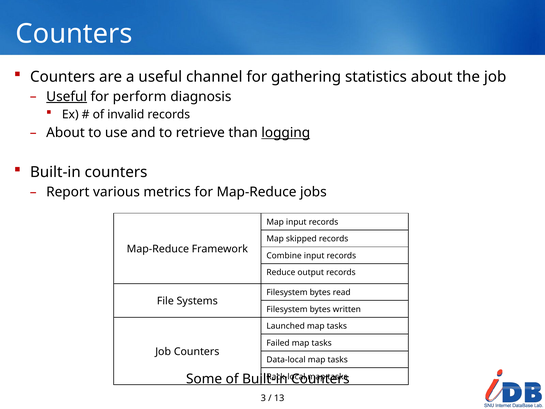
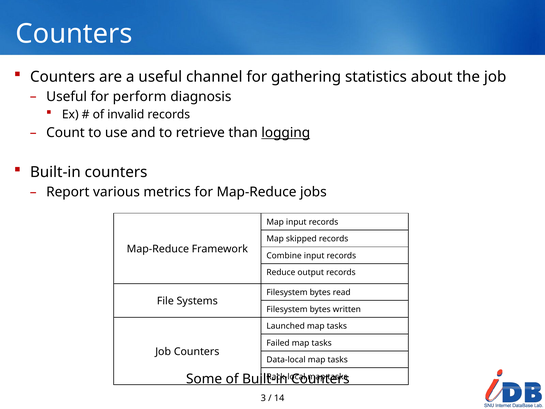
Useful at (67, 97) underline: present -> none
About at (65, 133): About -> Count
13: 13 -> 14
